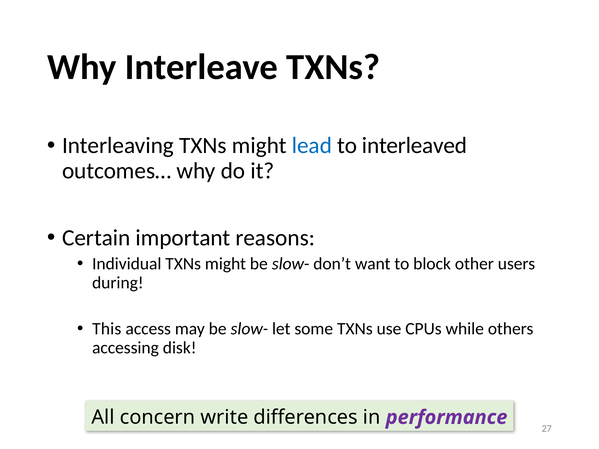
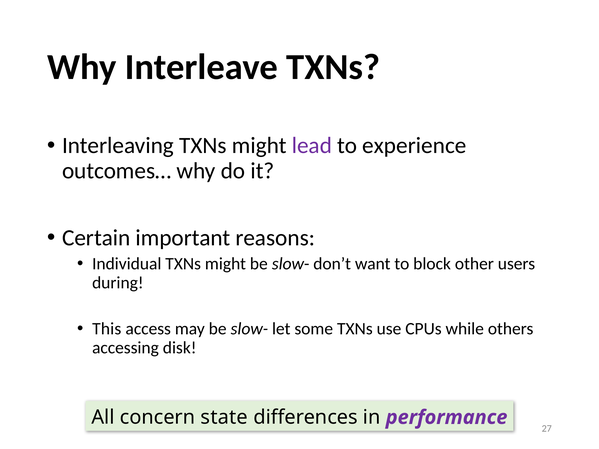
lead colour: blue -> purple
interleaved: interleaved -> experience
write: write -> state
